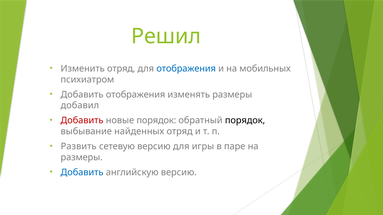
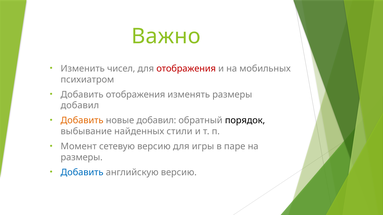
Решил: Решил -> Важно
Изменить отряд: отряд -> чисел
отображения at (186, 69) colour: blue -> red
Добавить at (82, 121) colour: red -> orange
новые порядок: порядок -> добавил
найденных отряд: отряд -> стили
Развить: Развить -> Момент
